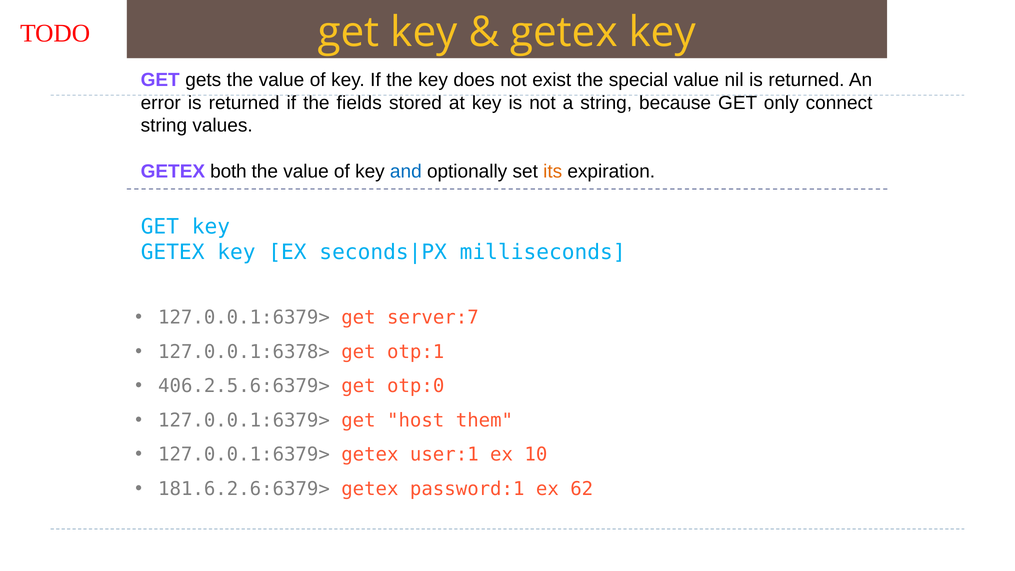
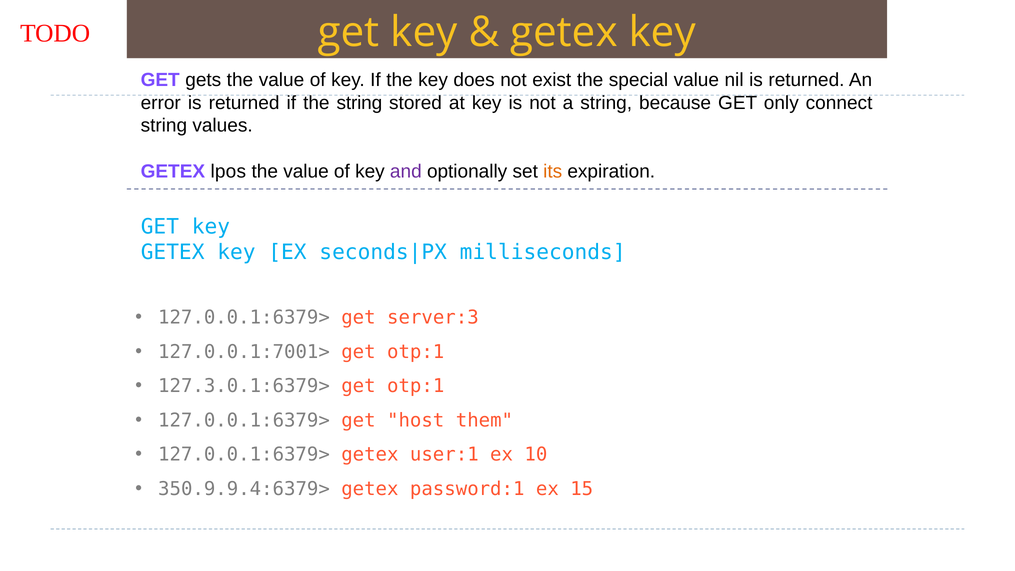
the fields: fields -> string
both: both -> lpos
and colour: blue -> purple
server:7: server:7 -> server:3
127.0.0.1:6378>: 127.0.0.1:6378> -> 127.0.0.1:7001>
406.2.5.6:6379>: 406.2.5.6:6379> -> 127.3.0.1:6379>
otp:0 at (416, 386): otp:0 -> otp:1
181.6.2.6:6379>: 181.6.2.6:6379> -> 350.9.9.4:6379>
62: 62 -> 15
